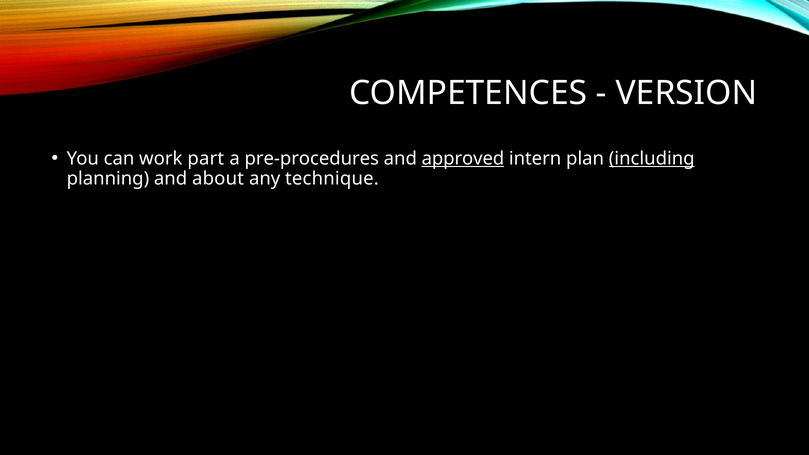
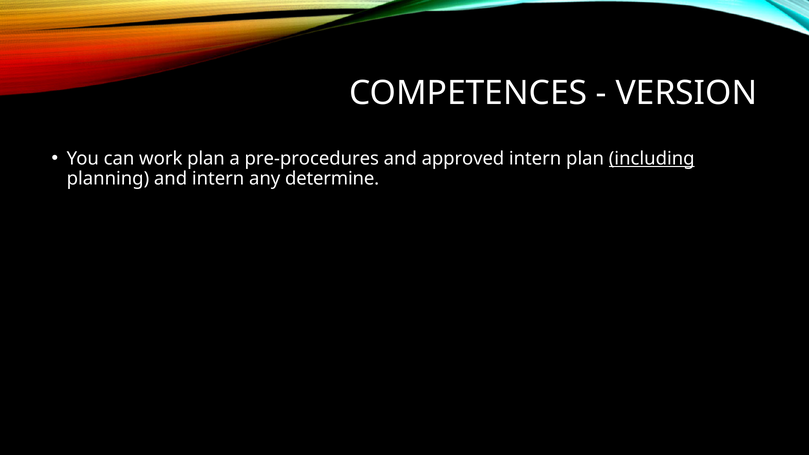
work part: part -> plan
approved underline: present -> none
and about: about -> intern
technique: technique -> determine
